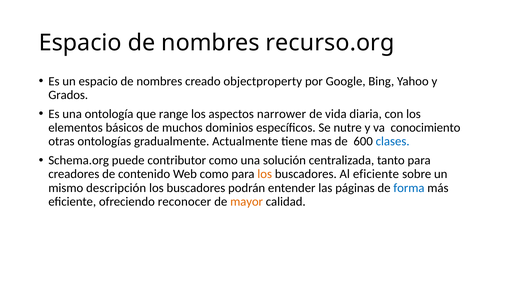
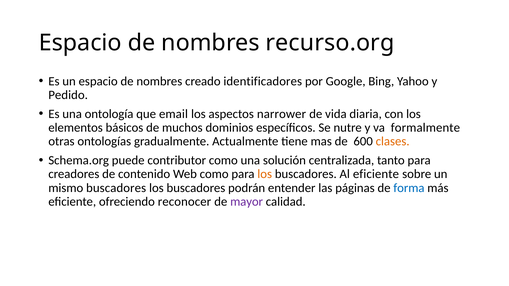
objectproperty: objectproperty -> identificadores
Grados: Grados -> Pedido
range: range -> email
conocimiento: conocimiento -> formalmente
clases colour: blue -> orange
mismo descripción: descripción -> buscadores
mayor colour: orange -> purple
